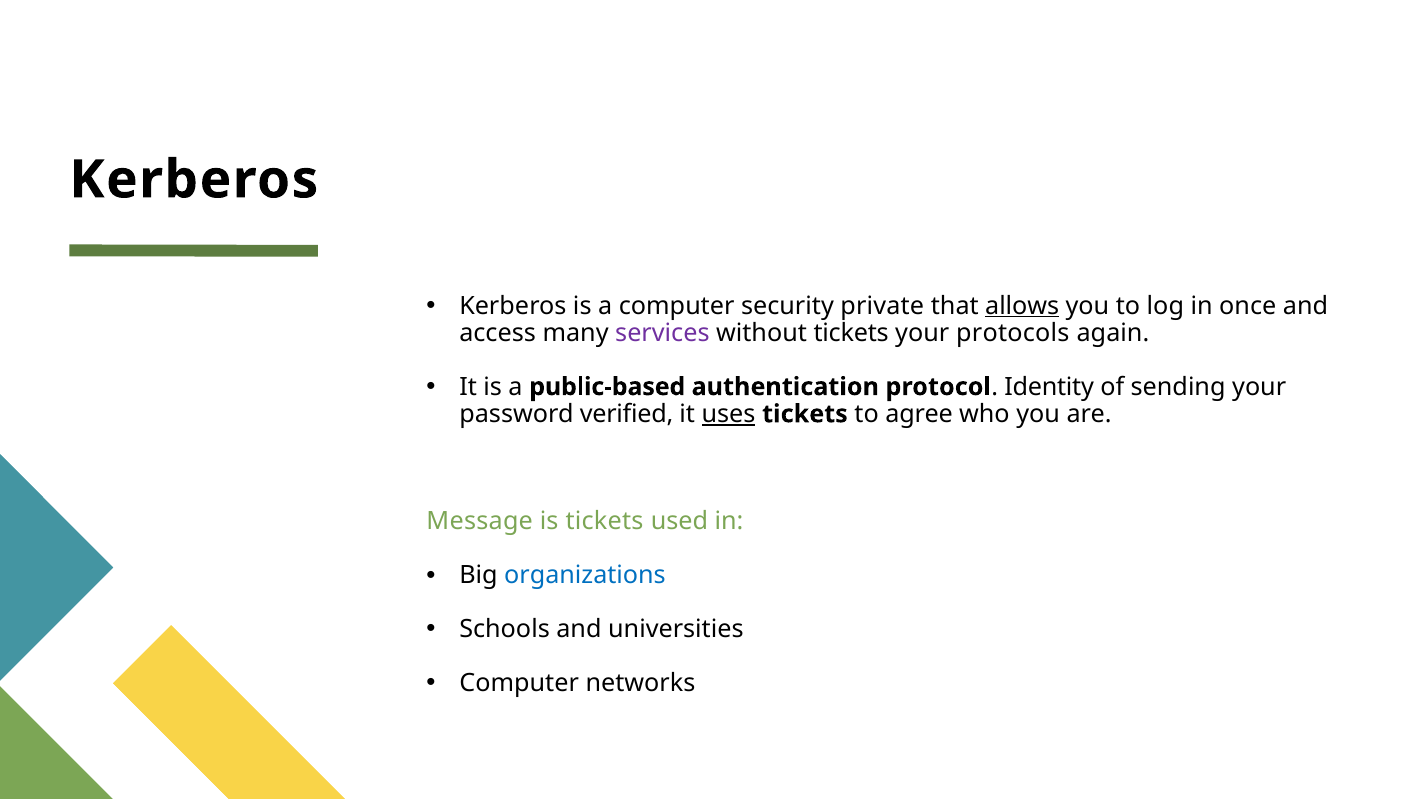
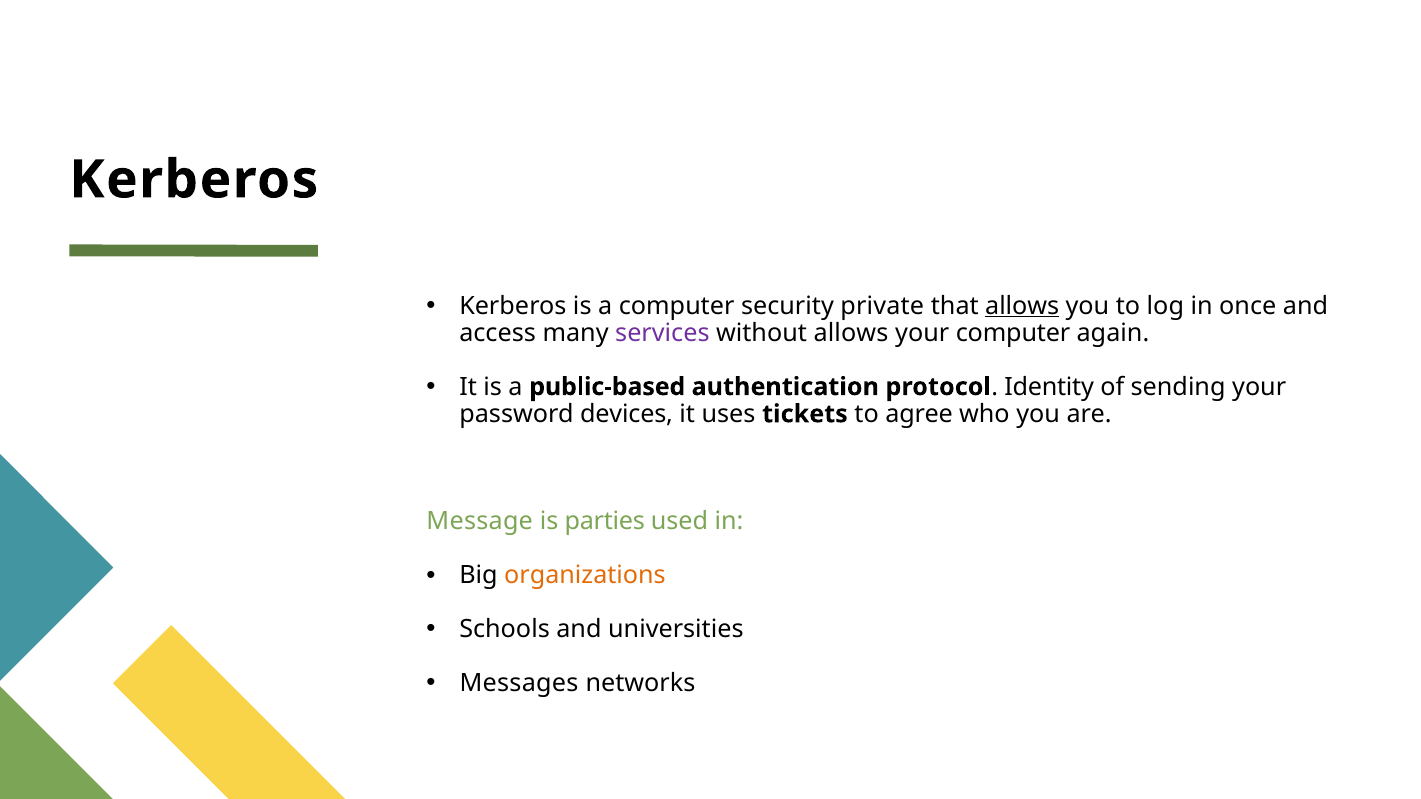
without tickets: tickets -> allows
your protocols: protocols -> computer
verified: verified -> devices
uses underline: present -> none
is tickets: tickets -> parties
organizations colour: blue -> orange
Computer at (519, 683): Computer -> Messages
